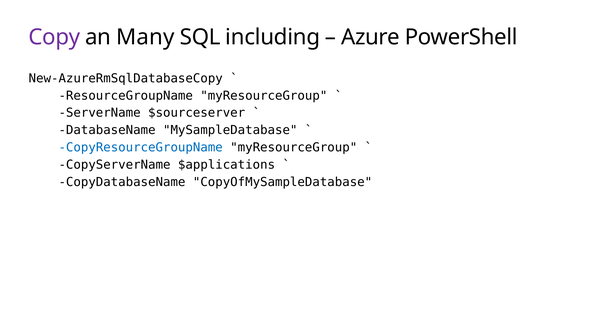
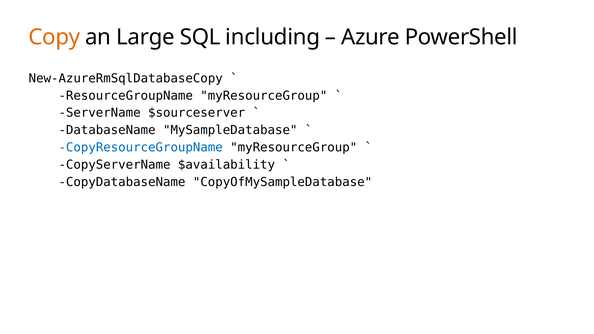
Copy colour: purple -> orange
Many: Many -> Large
$applications: $applications -> $availability
